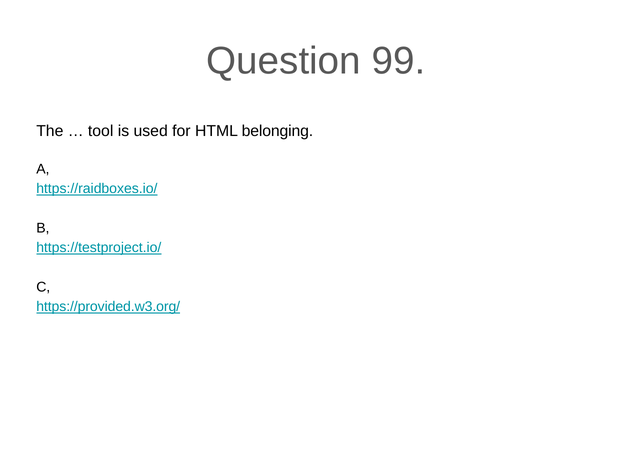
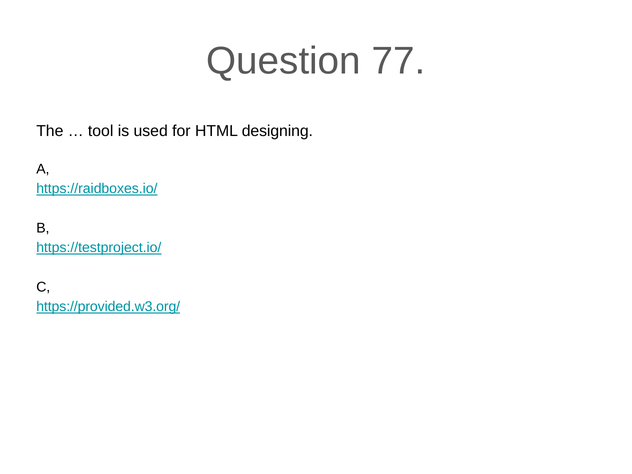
99: 99 -> 77
belonging: belonging -> designing
